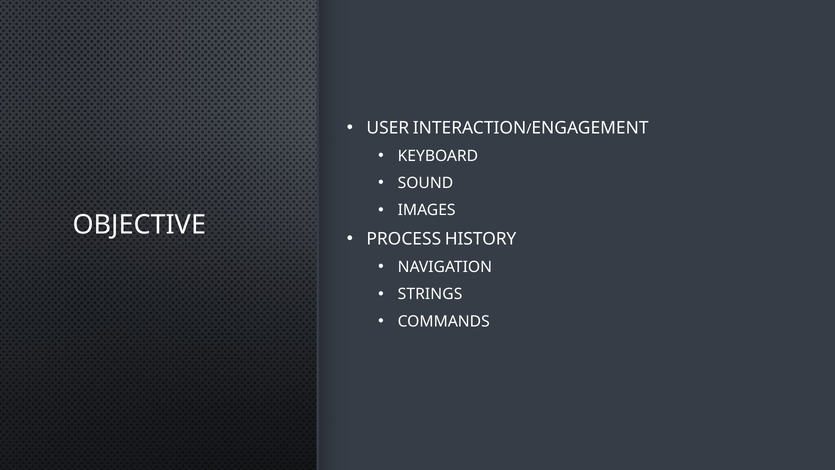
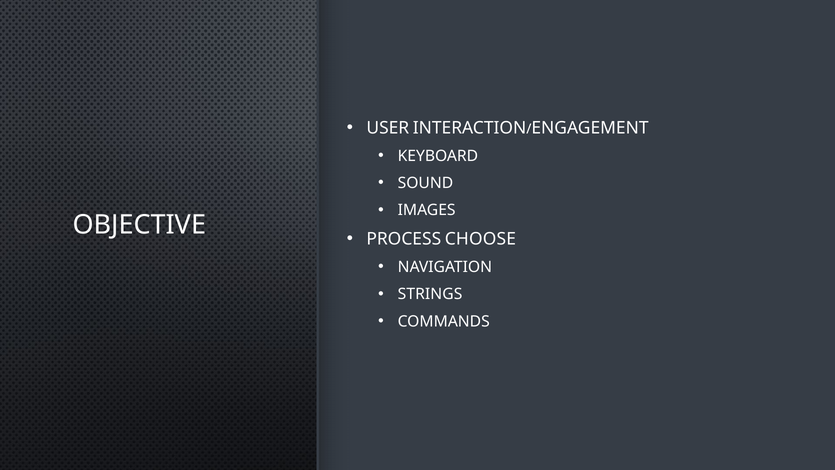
HISTORY: HISTORY -> CHOOSE
